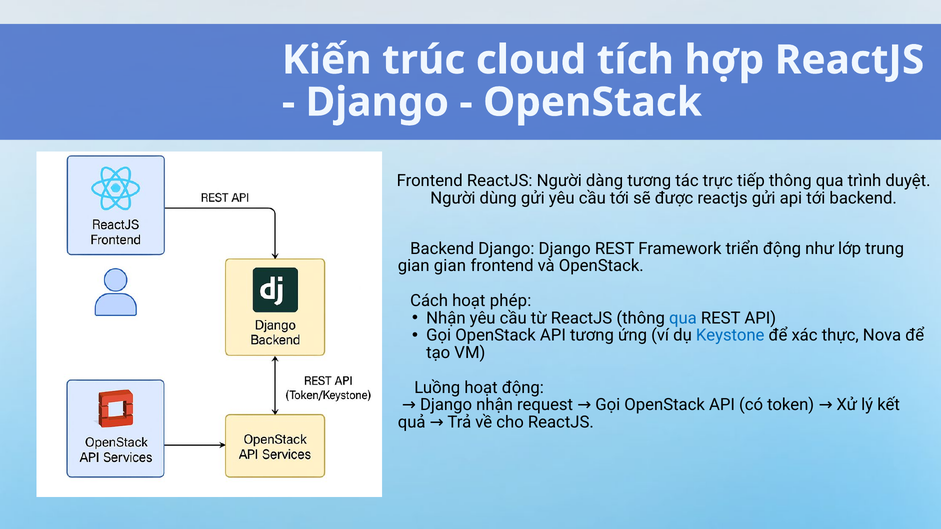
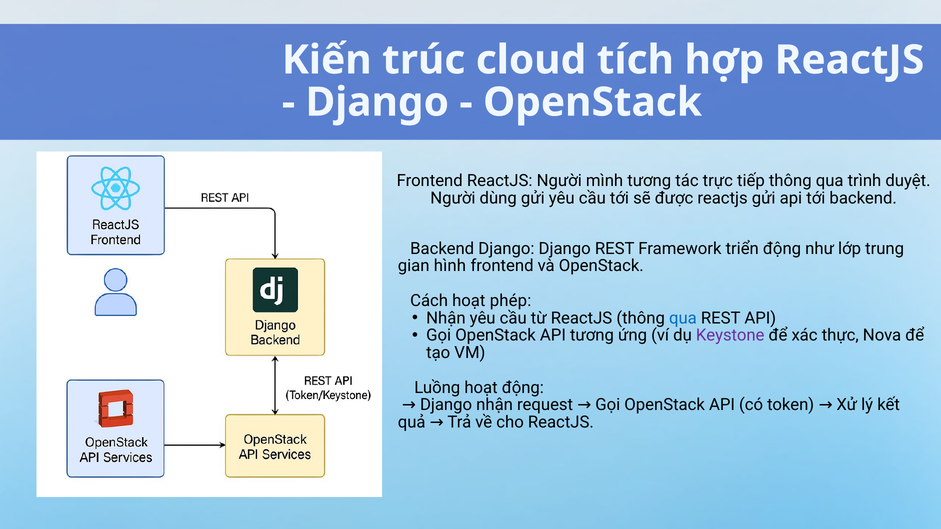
dàng: dàng -> mình
gian gian: gian -> hình
Keystone colour: blue -> purple
